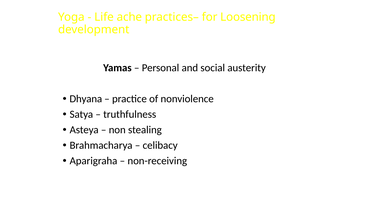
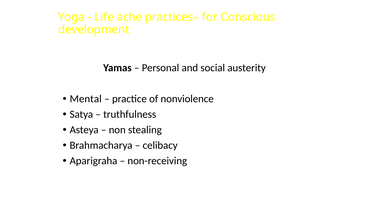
Loosening: Loosening -> Conscious
Dhyana: Dhyana -> Mental
